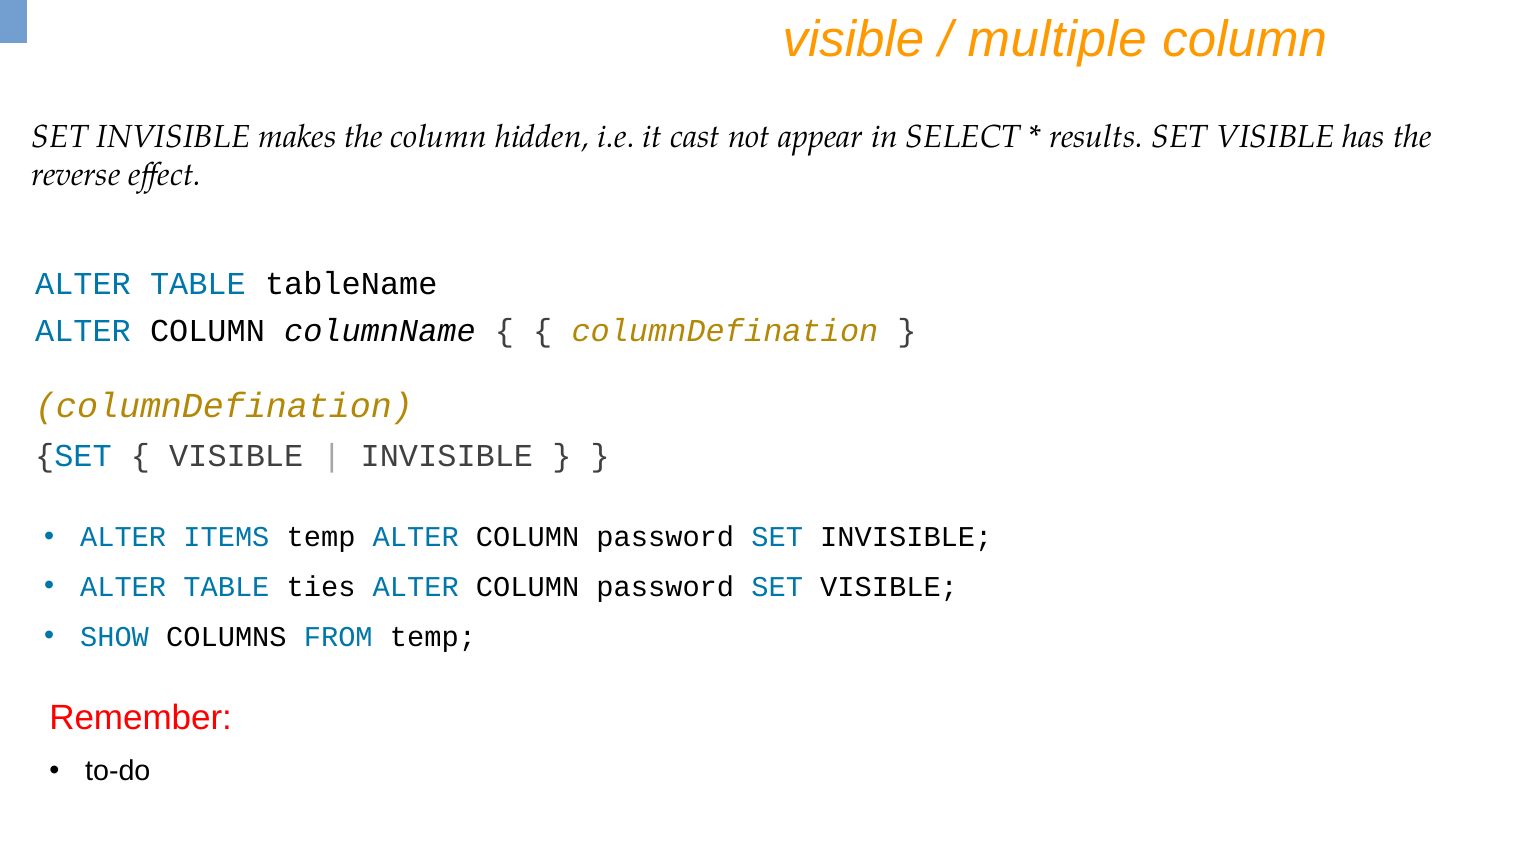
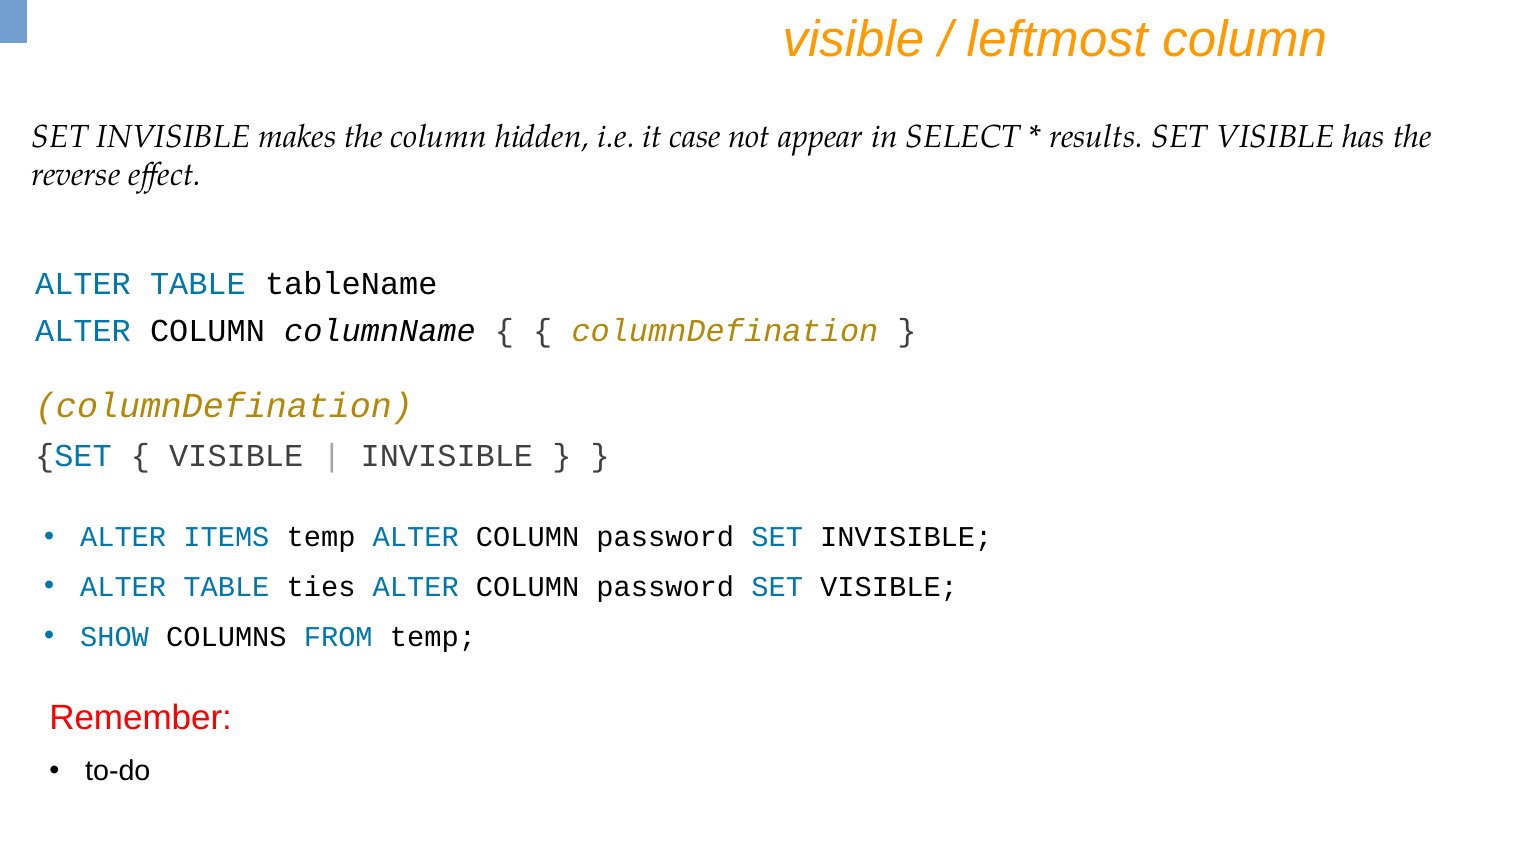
multiple: multiple -> leftmost
cast: cast -> case
